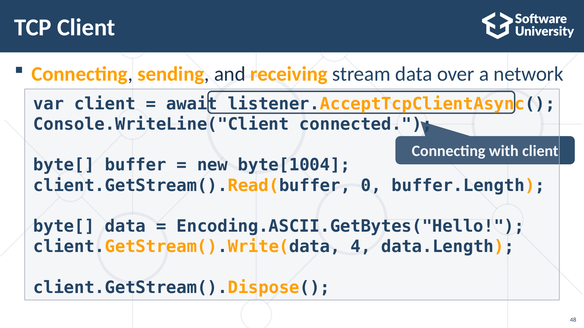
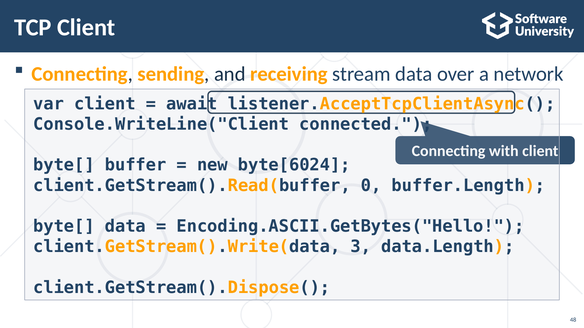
byte[1004: byte[1004 -> byte[6024
4: 4 -> 3
